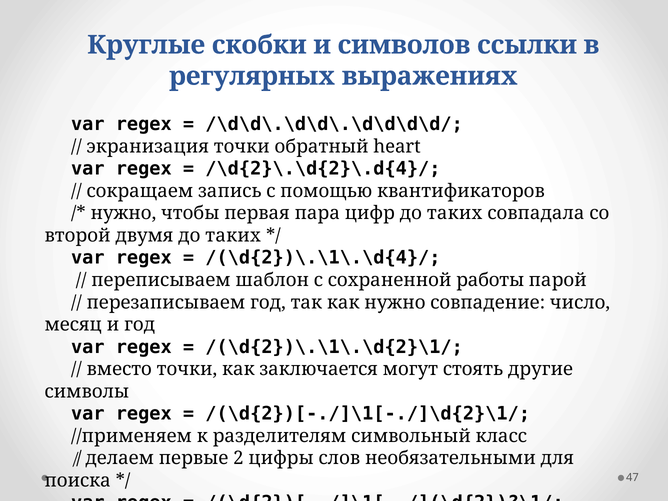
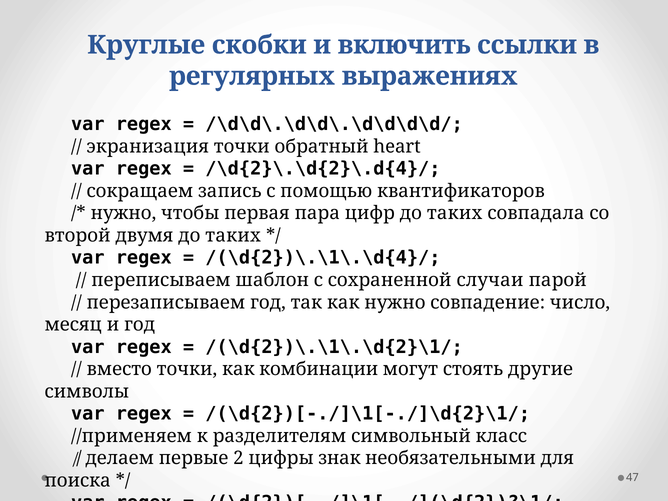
символов: символов -> включить
работы: работы -> случаи
заключается: заключается -> комбинации
слов: слов -> знак
